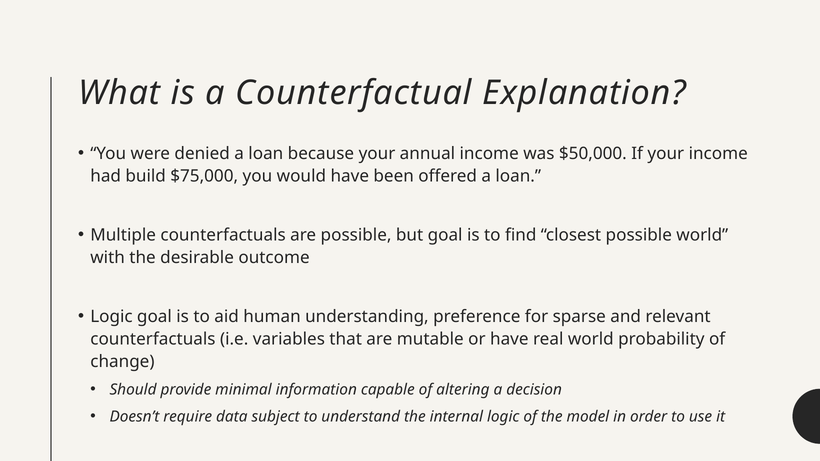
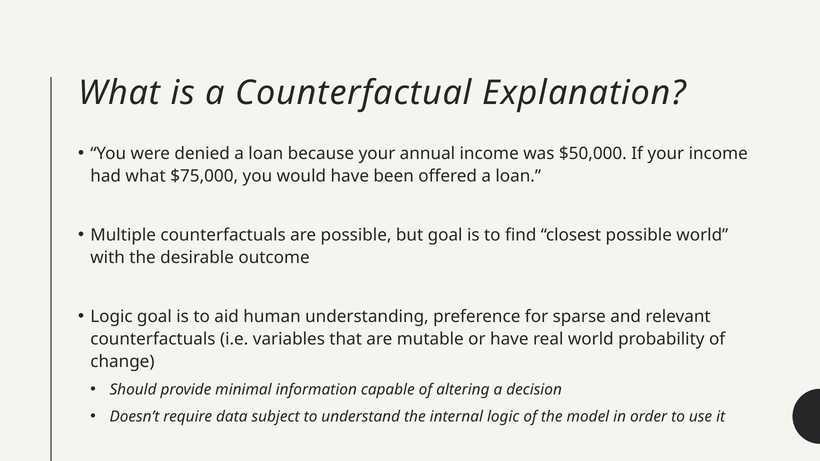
had build: build -> what
